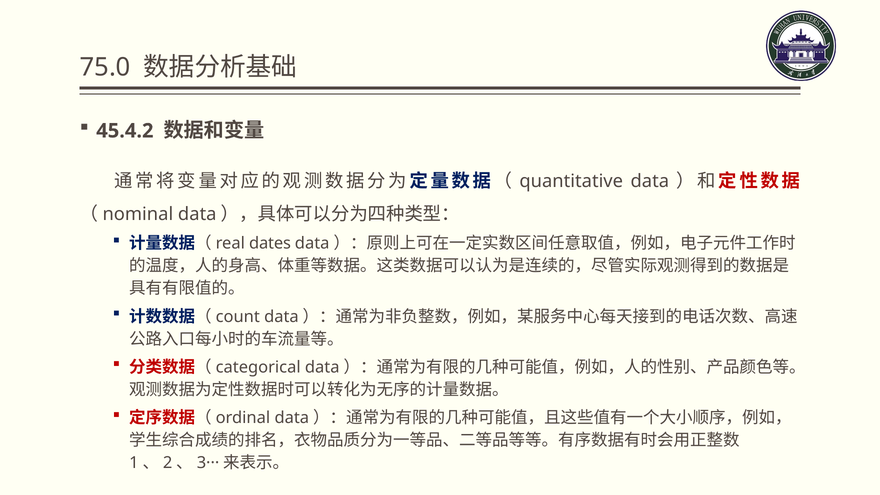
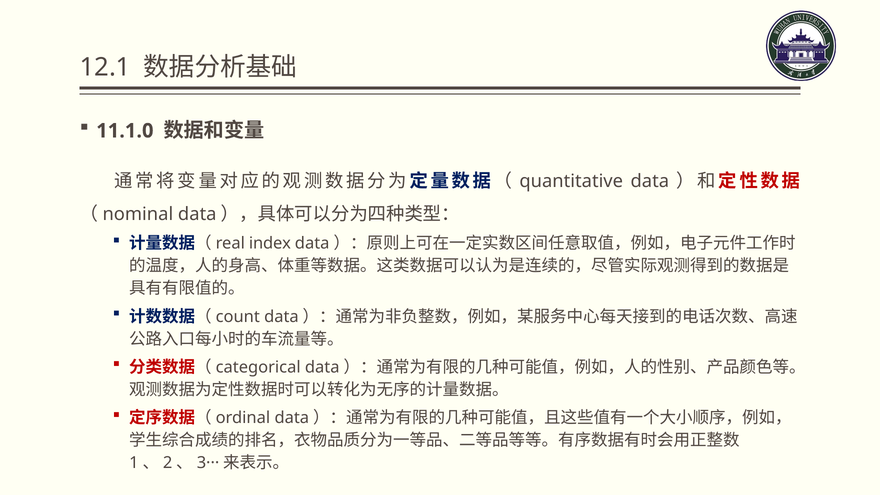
75.0: 75.0 -> 12.1
45.4.2: 45.4.2 -> 11.1.0
dates: dates -> index
